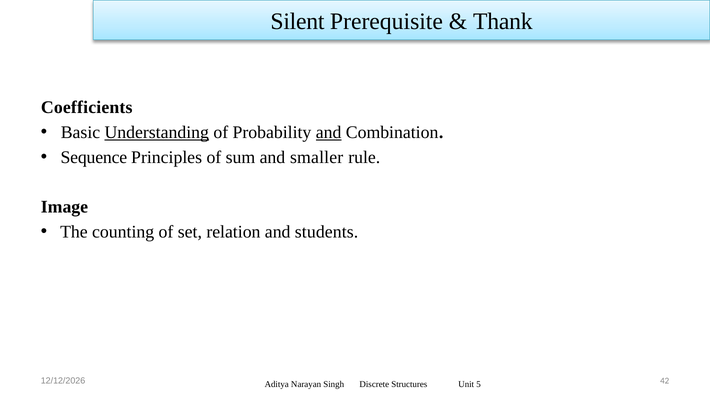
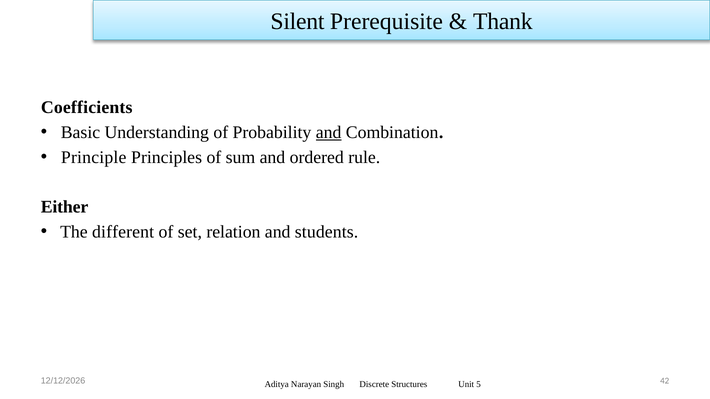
Understanding underline: present -> none
Sequence: Sequence -> Principle
smaller: smaller -> ordered
Image: Image -> Either
counting: counting -> different
